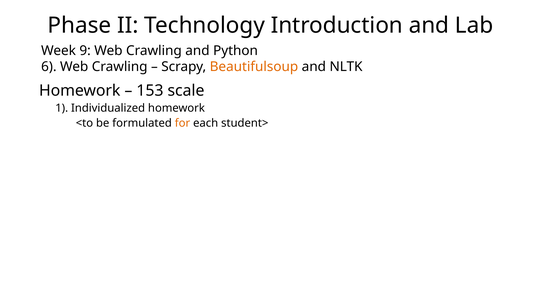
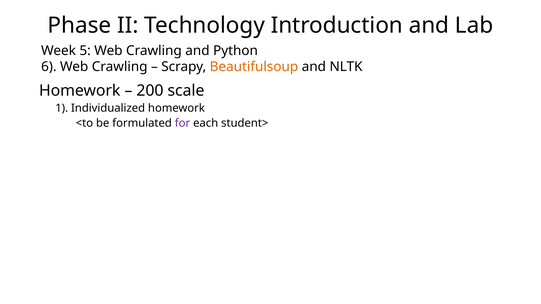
9: 9 -> 5
153: 153 -> 200
for colour: orange -> purple
